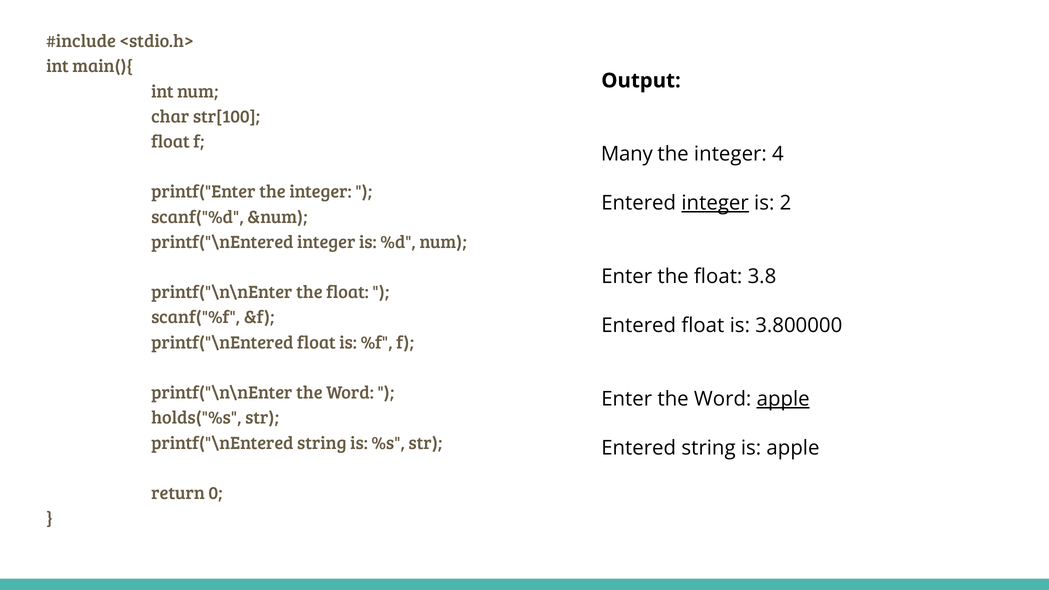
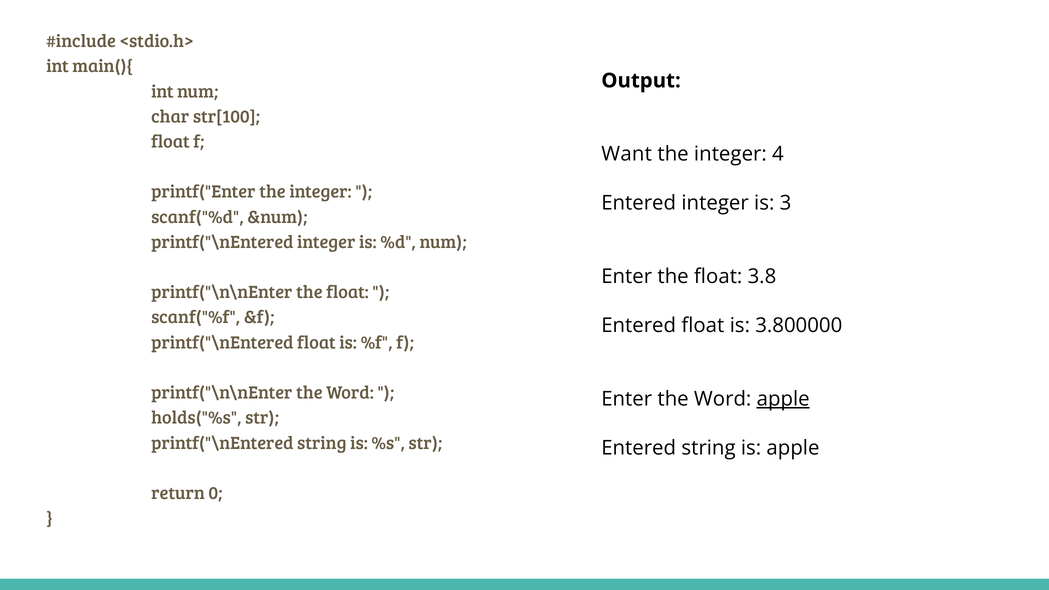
Many: Many -> Want
integer at (715, 203) underline: present -> none
2: 2 -> 3
